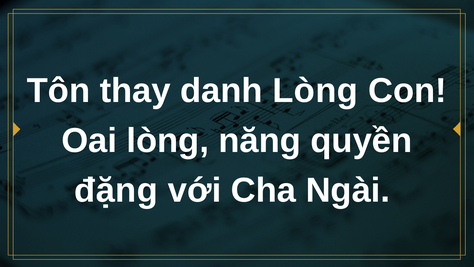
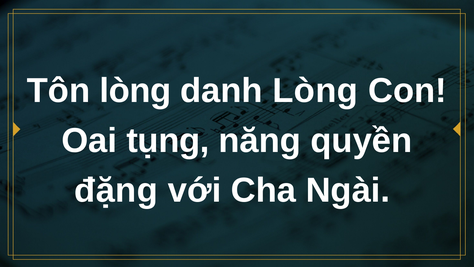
Tôn thay: thay -> lòng
Oai lòng: lòng -> tụng
